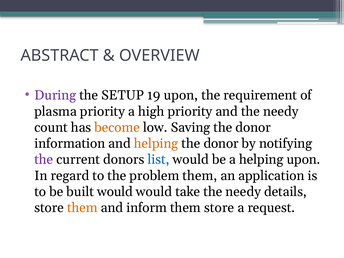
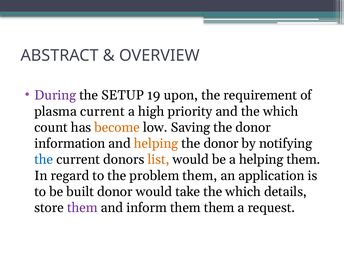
plasma priority: priority -> current
and the needy: needy -> which
the at (44, 160) colour: purple -> blue
list colour: blue -> orange
helping upon: upon -> them
built would: would -> donor
take the needy: needy -> which
them at (82, 208) colour: orange -> purple
them store: store -> them
